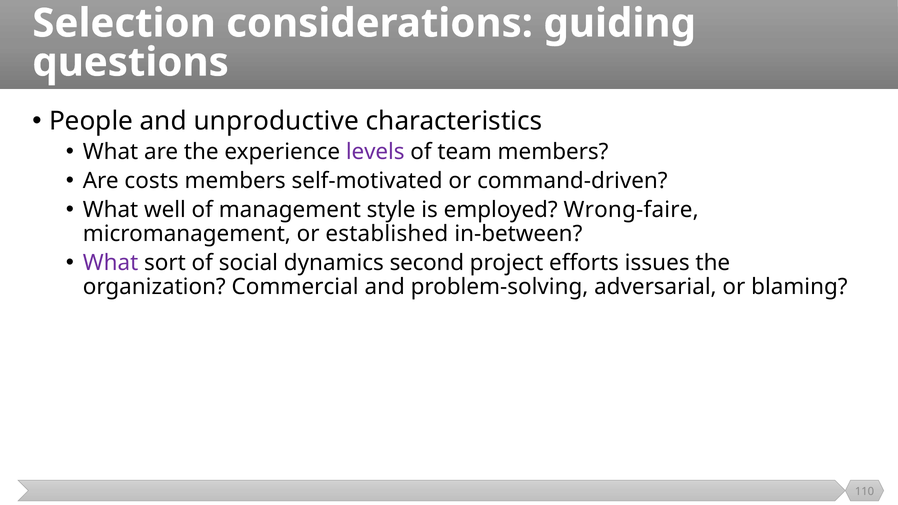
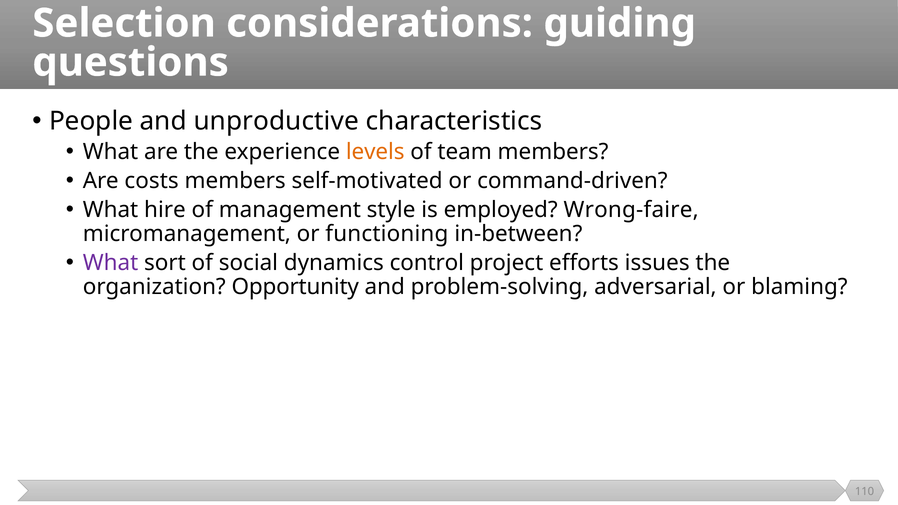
levels colour: purple -> orange
well: well -> hire
established: established -> functioning
second: second -> control
Commercial: Commercial -> Opportunity
